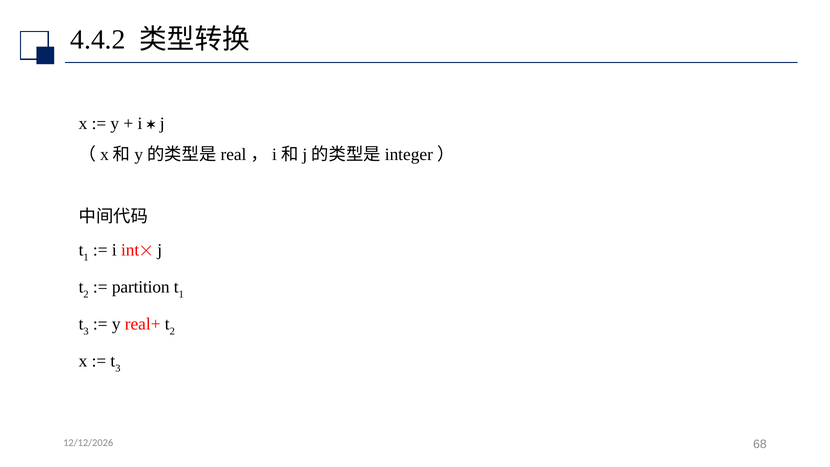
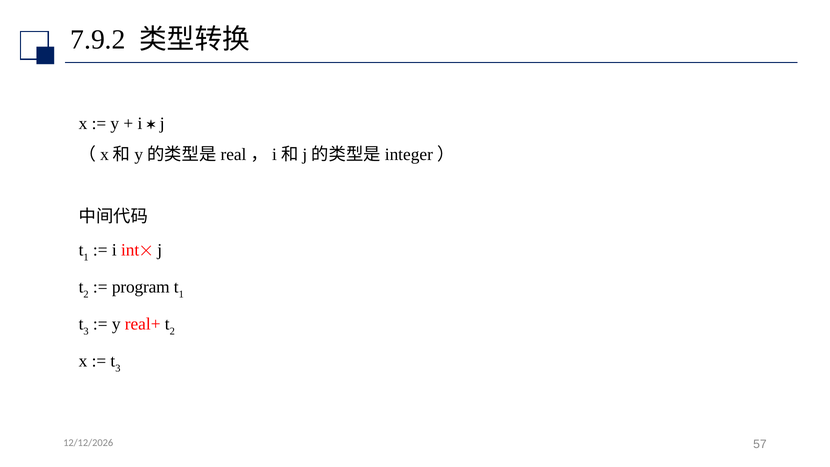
4.4.2: 4.4.2 -> 7.9.2
partition: partition -> program
68: 68 -> 57
